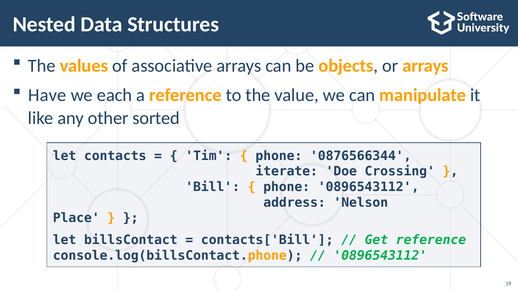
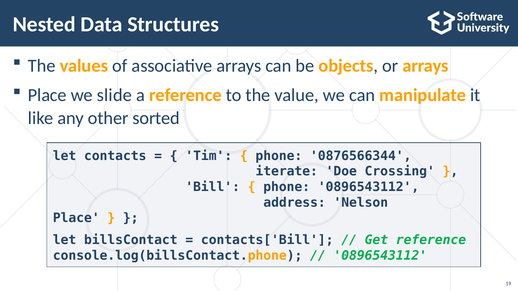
Have at (47, 95): Have -> Place
each: each -> slide
